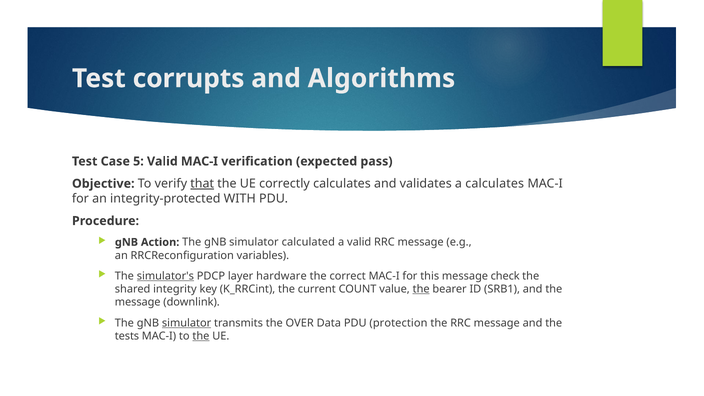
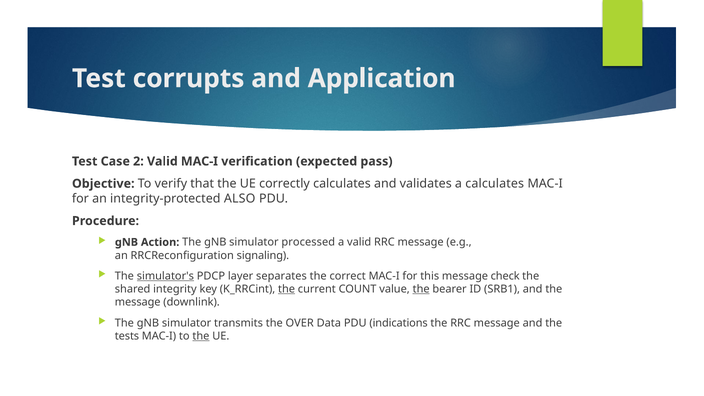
Algorithms: Algorithms -> Application
5: 5 -> 2
that underline: present -> none
WITH: WITH -> ALSO
calculated: calculated -> processed
variables: variables -> signaling
hardware: hardware -> separates
the at (287, 289) underline: none -> present
simulator at (187, 323) underline: present -> none
protection: protection -> indications
